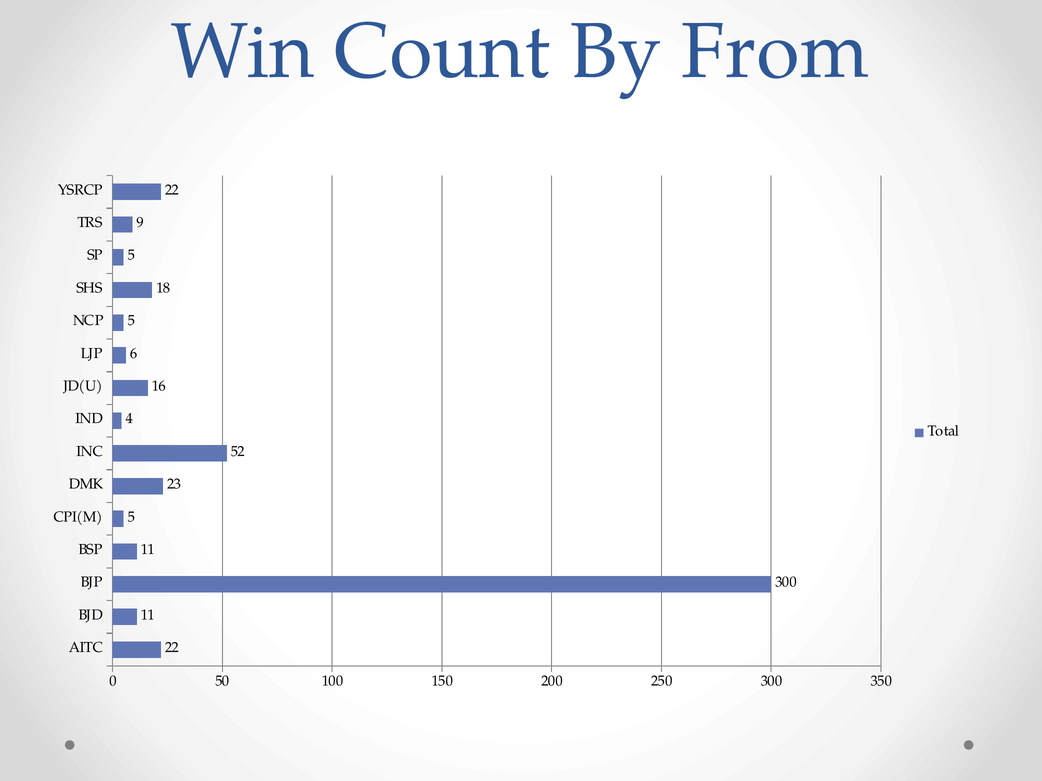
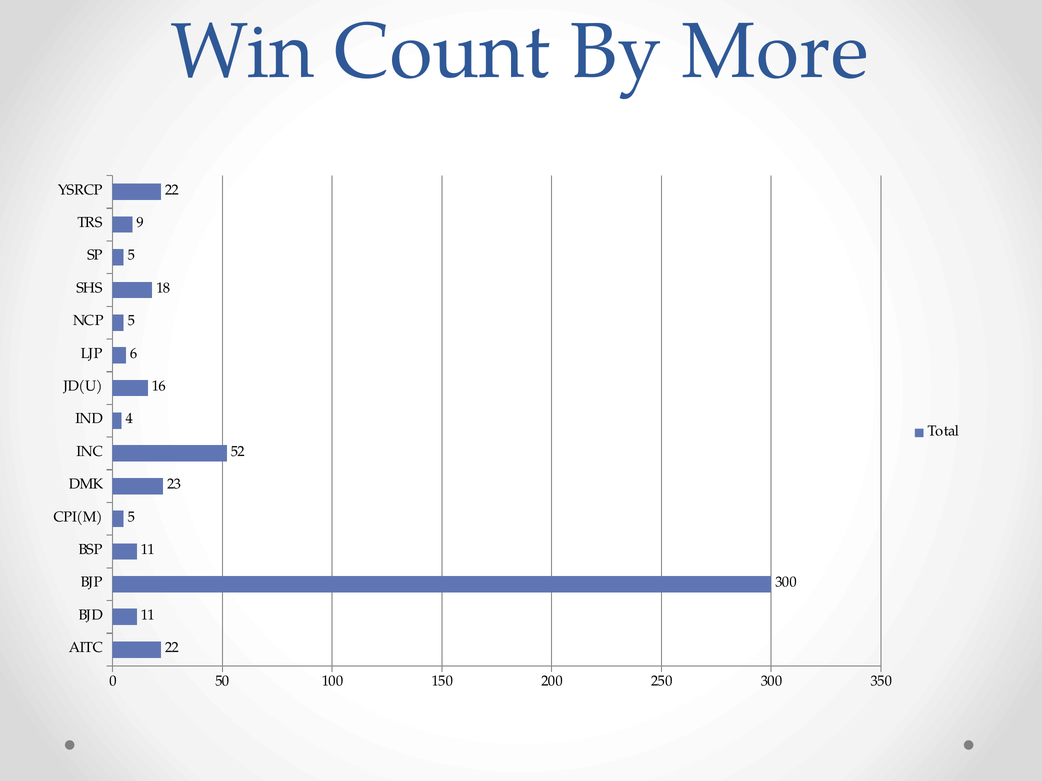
From: From -> More
